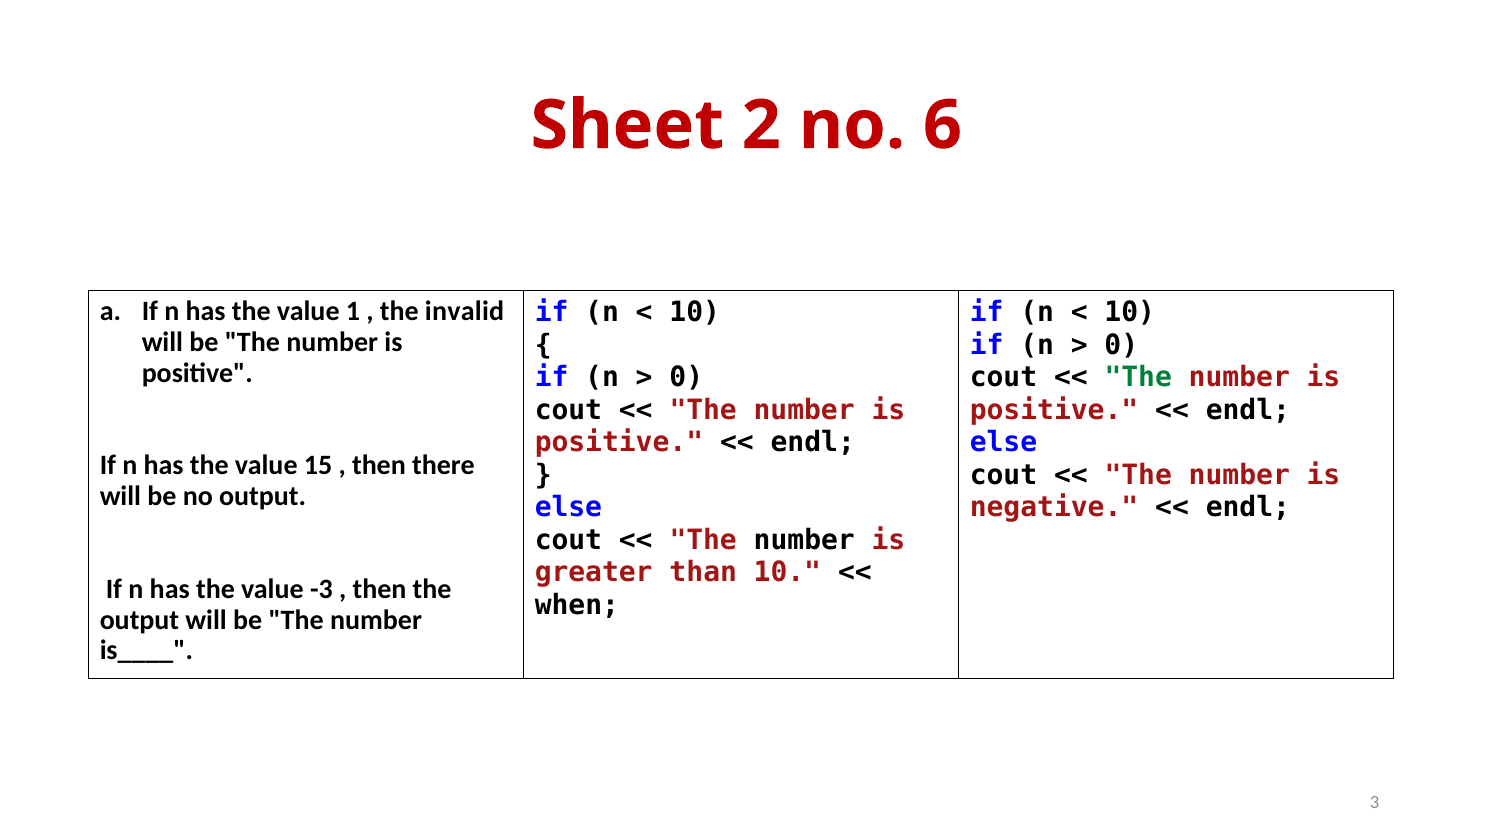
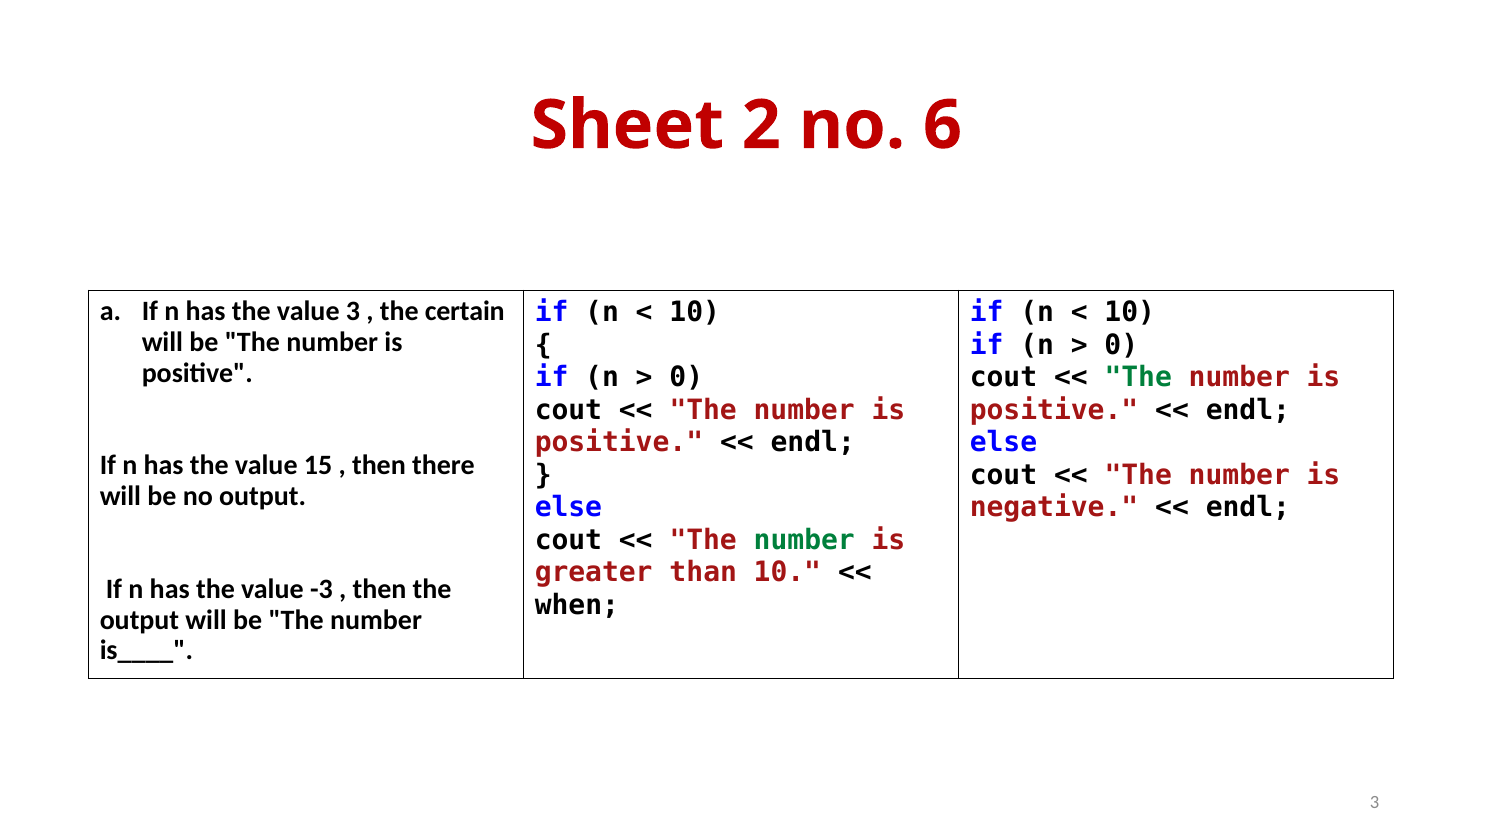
value 1: 1 -> 3
invalid: invalid -> certain
number at (804, 540) colour: black -> green
